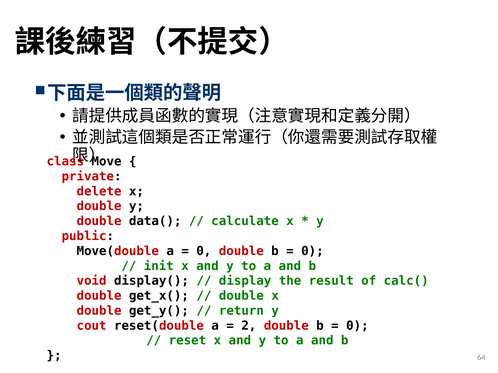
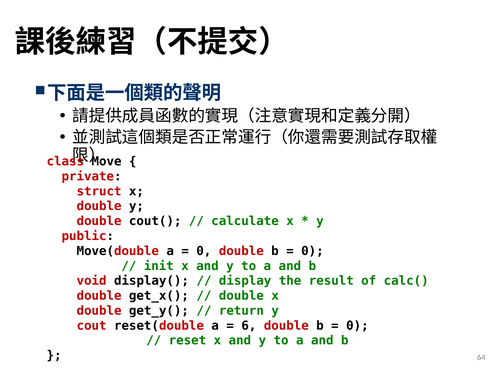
delete: delete -> struct
data(: data( -> cout(
2: 2 -> 6
